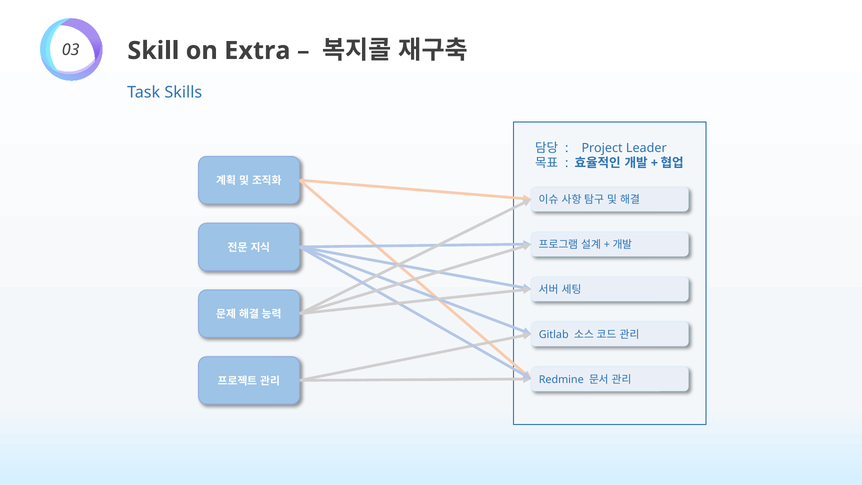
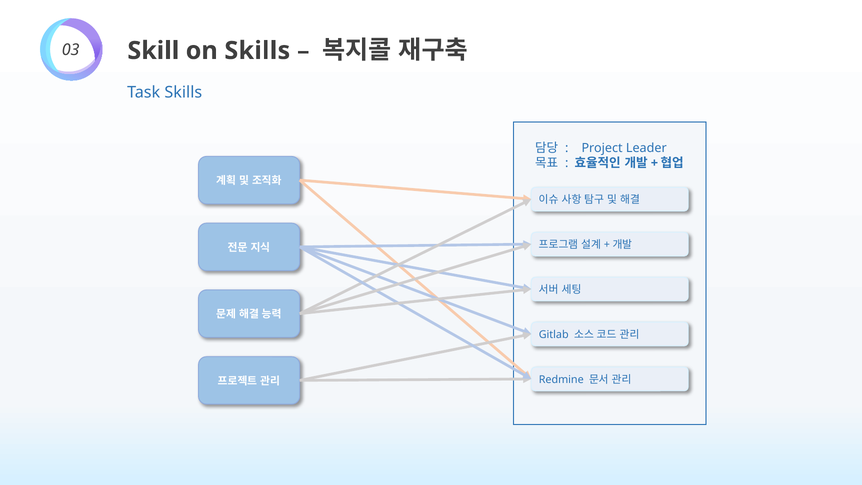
on Extra: Extra -> Skills
